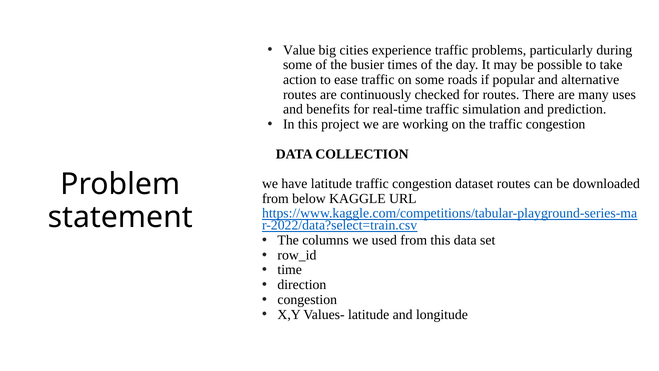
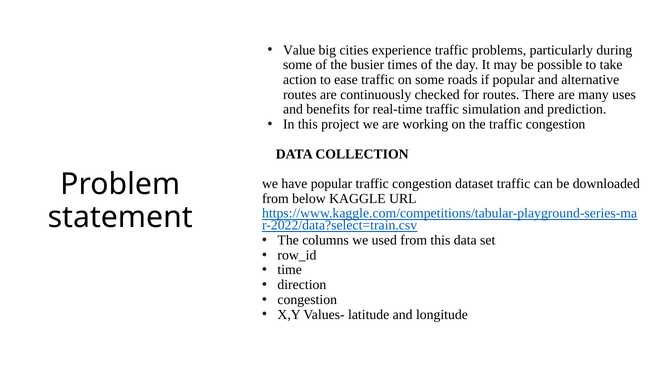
have latitude: latitude -> popular
dataset routes: routes -> traffic
